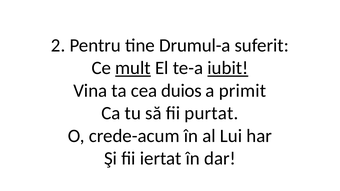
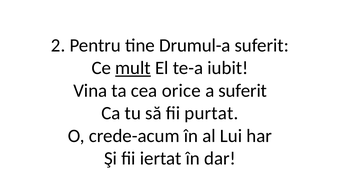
iubit underline: present -> none
duios: duios -> orice
a primit: primit -> suferit
